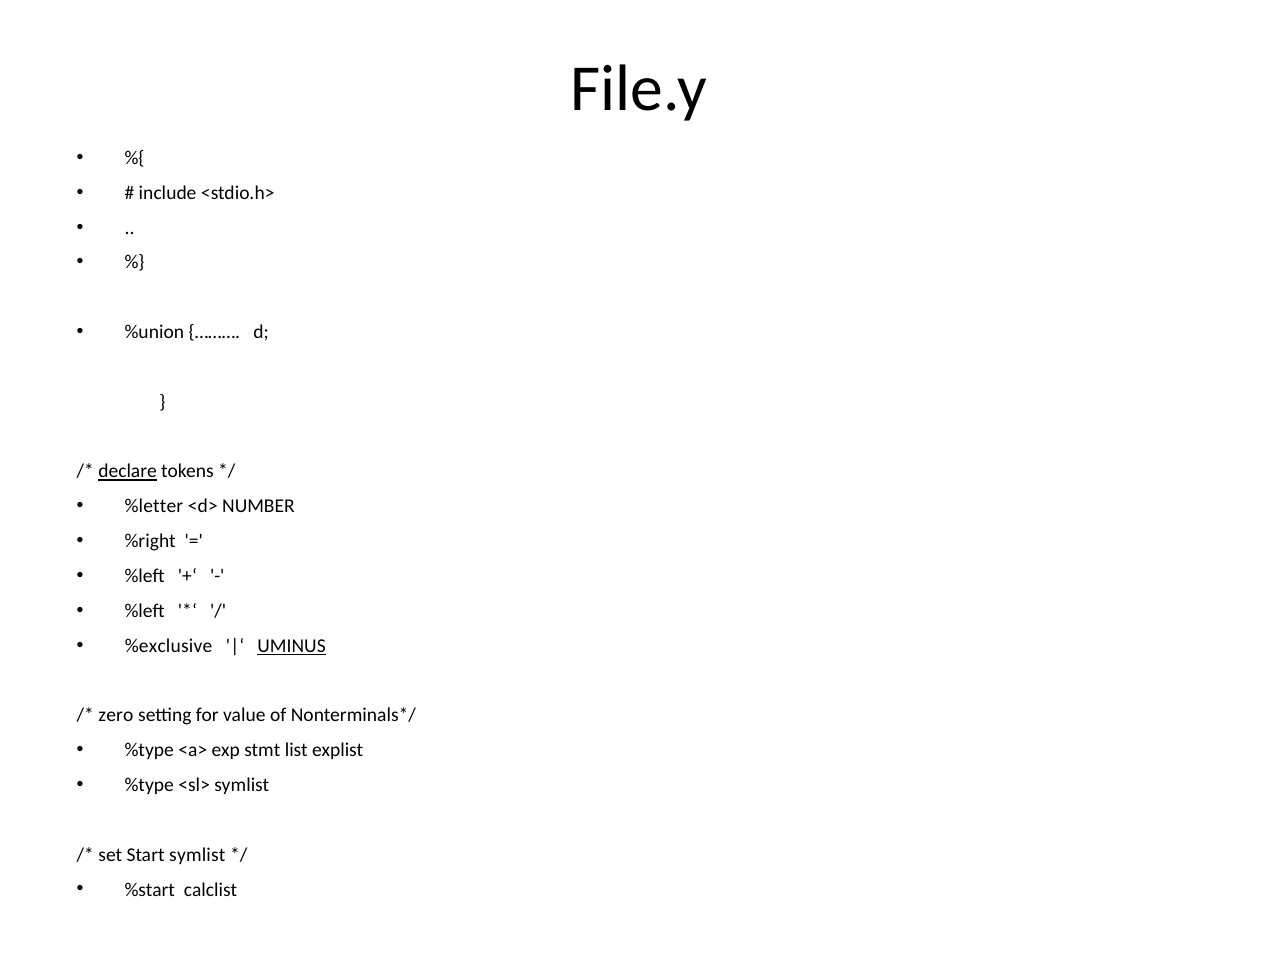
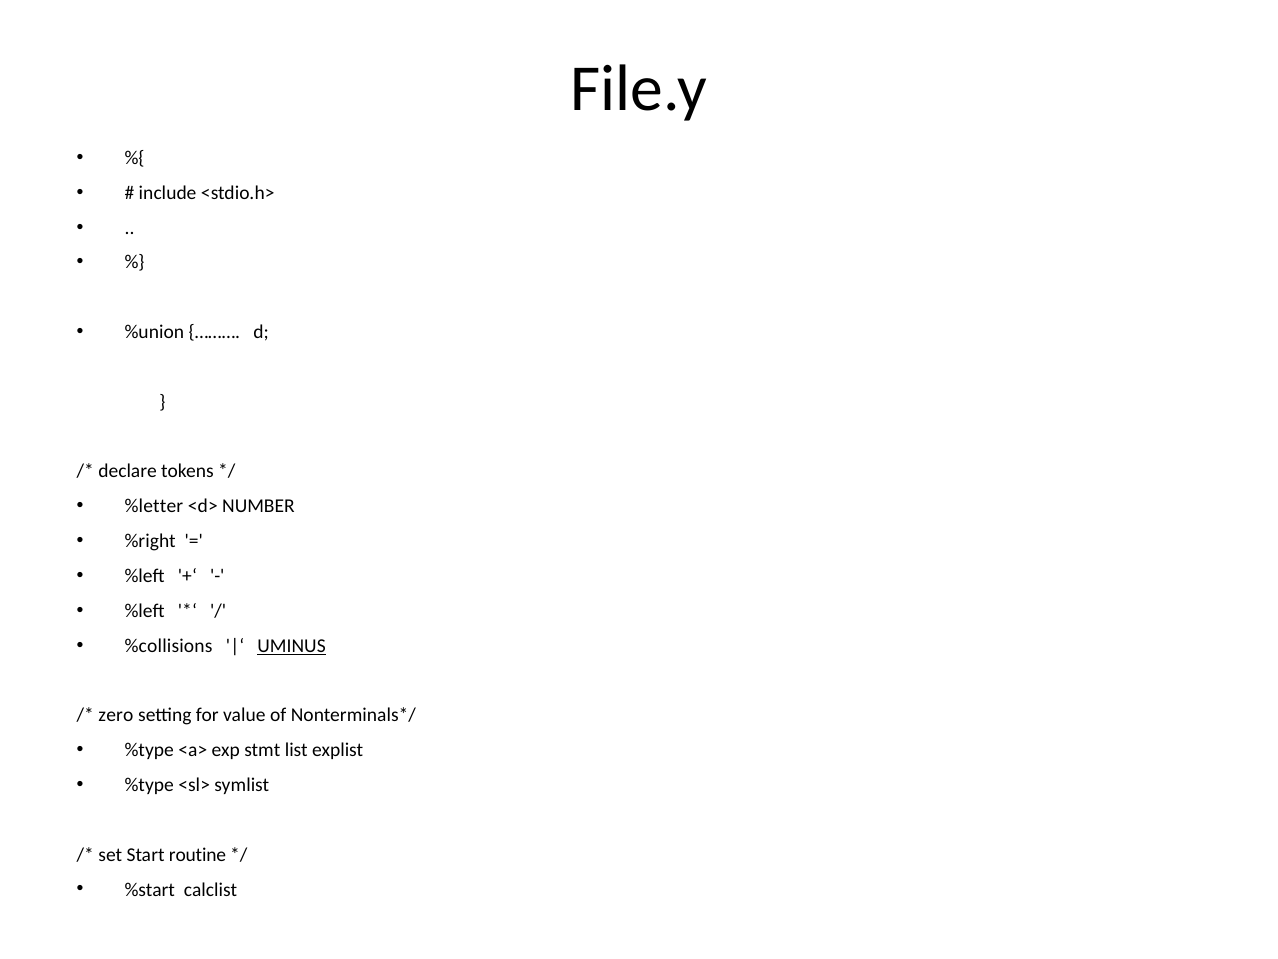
declare underline: present -> none
%exclusive: %exclusive -> %collisions
Start symlist: symlist -> routine
